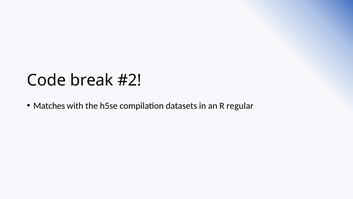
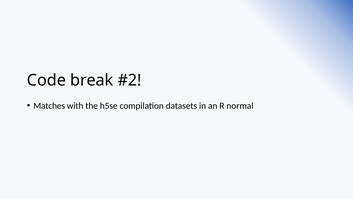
regular: regular -> normal
